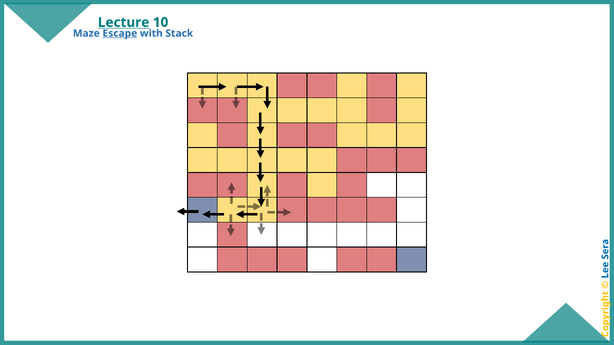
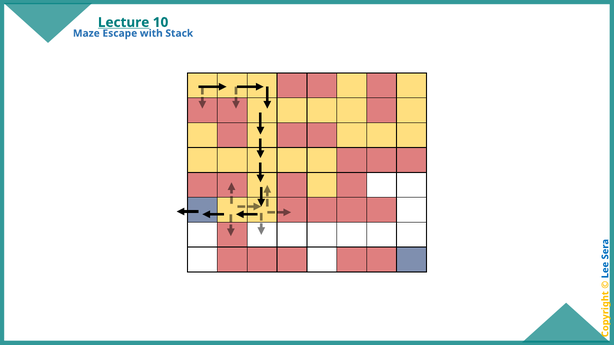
Escape underline: present -> none
